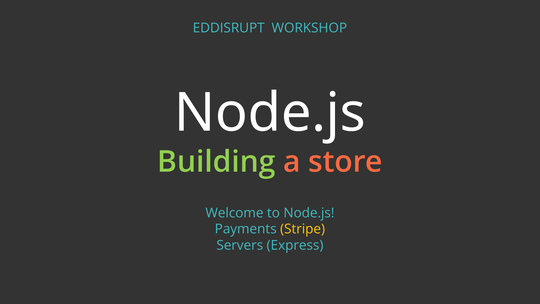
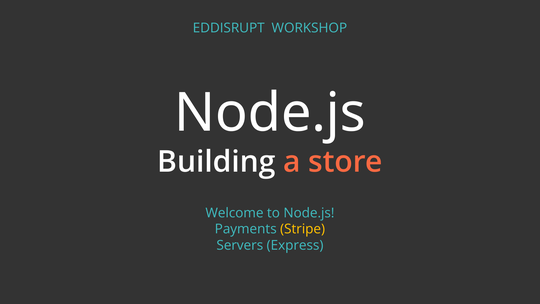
Building colour: light green -> white
